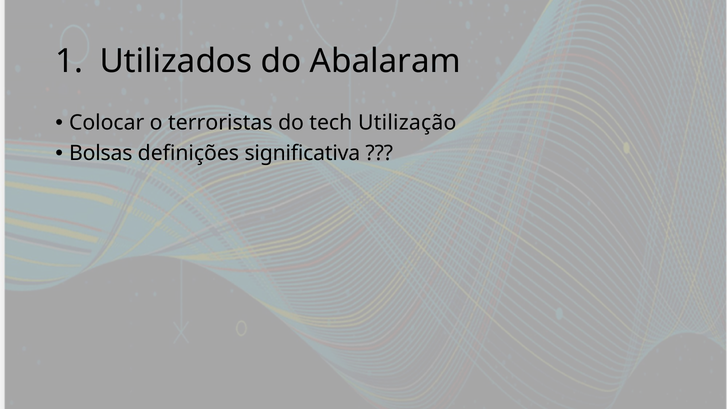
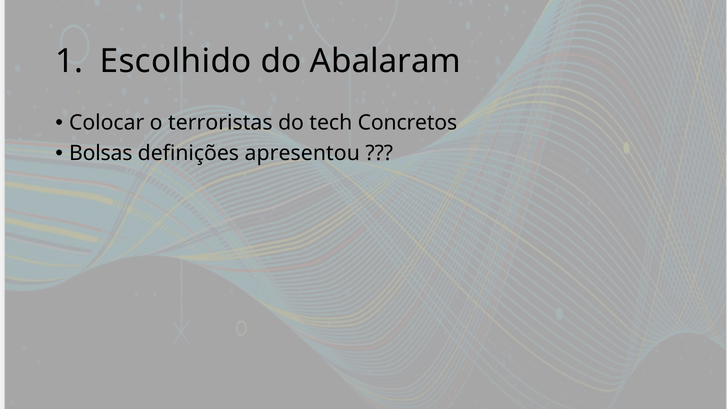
Utilizados: Utilizados -> Escolhido
Utilização: Utilização -> Concretos
significativa: significativa -> apresentou
